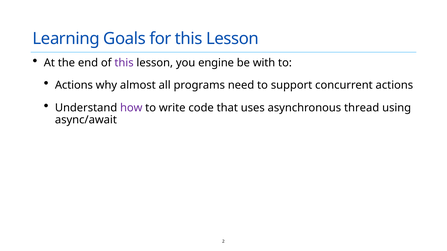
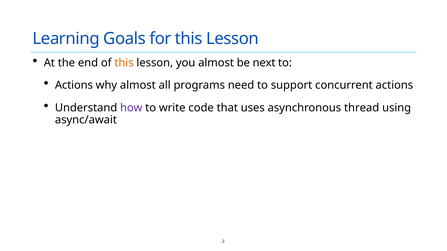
this at (124, 63) colour: purple -> orange
you engine: engine -> almost
with: with -> next
